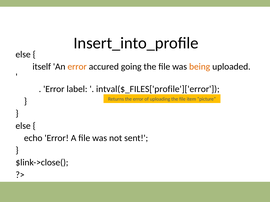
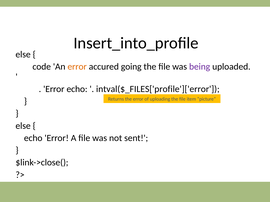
itself: itself -> code
being colour: orange -> purple
Error label: label -> echo
